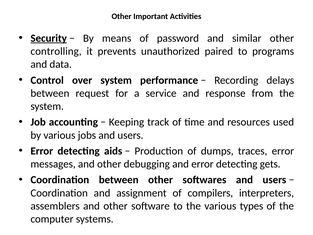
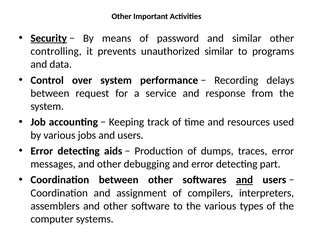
unauthorized paired: paired -> similar
gets: gets -> part
and at (244, 180) underline: none -> present
